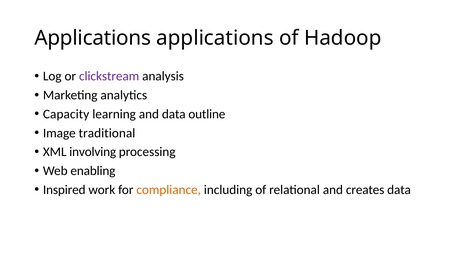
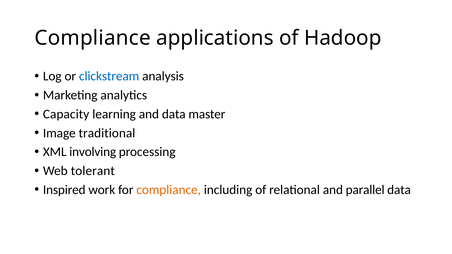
Applications at (93, 38): Applications -> Compliance
clickstream colour: purple -> blue
outline: outline -> master
enabling: enabling -> tolerant
creates: creates -> parallel
